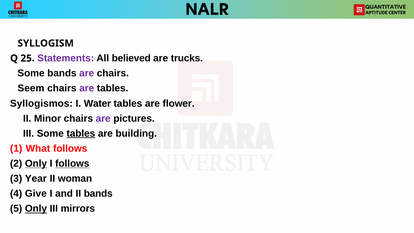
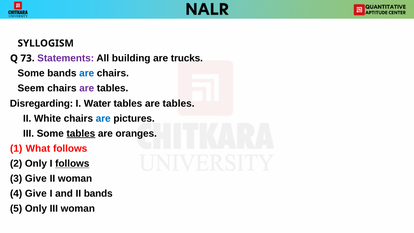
25: 25 -> 73
believed: believed -> building
are at (87, 73) colour: purple -> blue
Syllogismos: Syllogismos -> Disregarding
tables are flower: flower -> tables
Minor: Minor -> White
are at (103, 118) colour: purple -> blue
building: building -> oranges
Only at (36, 163) underline: present -> none
3 Year: Year -> Give
Only at (36, 209) underline: present -> none
III mirrors: mirrors -> woman
